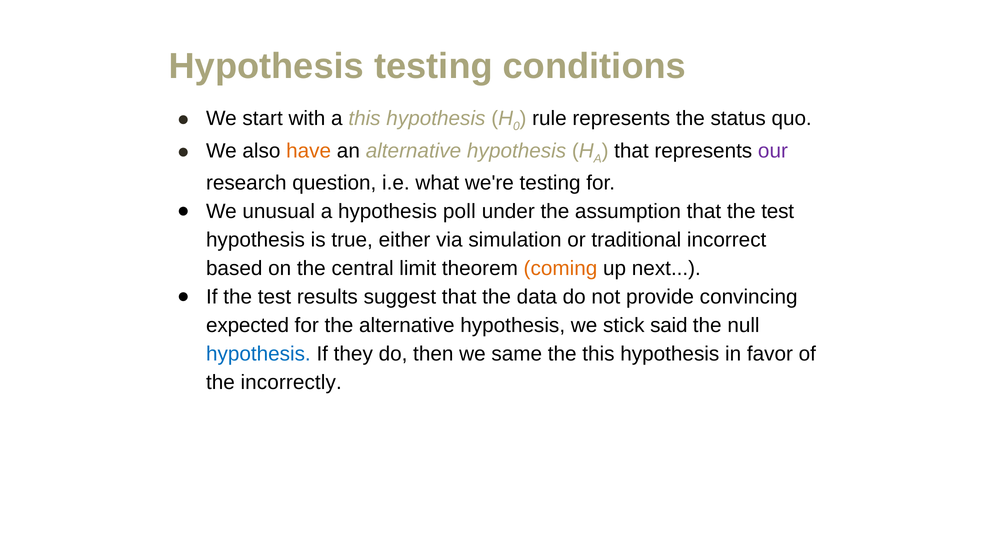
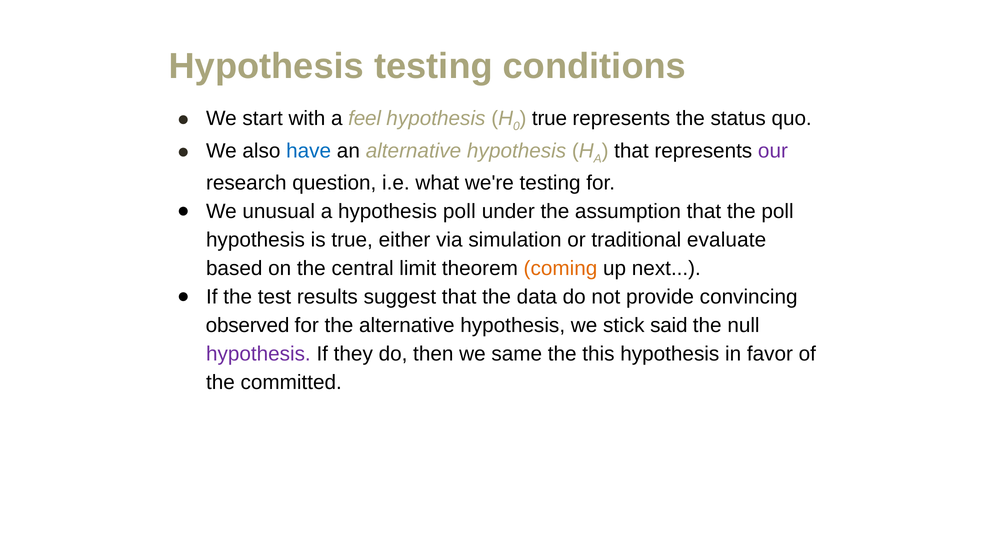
a this: this -> feel
rule at (549, 119): rule -> true
have colour: orange -> blue
that the test: test -> poll
incorrect: incorrect -> evaluate
expected: expected -> observed
hypothesis at (258, 354) colour: blue -> purple
incorrectly: incorrectly -> committed
